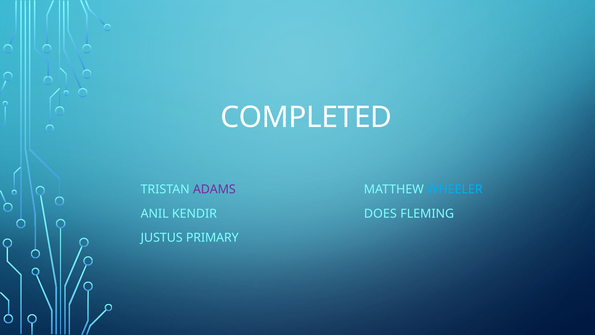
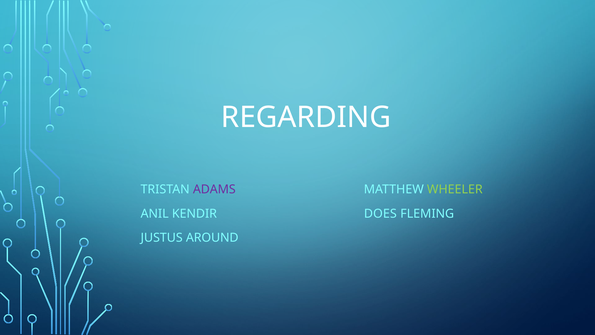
COMPLETED: COMPLETED -> REGARDING
WHEELER colour: light blue -> light green
PRIMARY: PRIMARY -> AROUND
